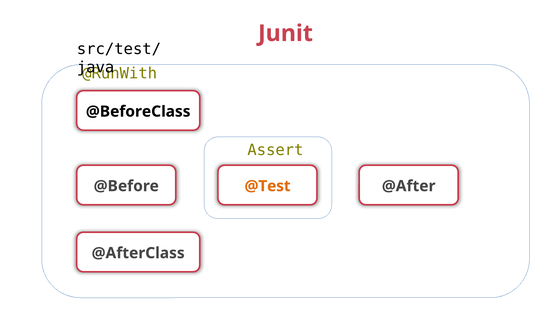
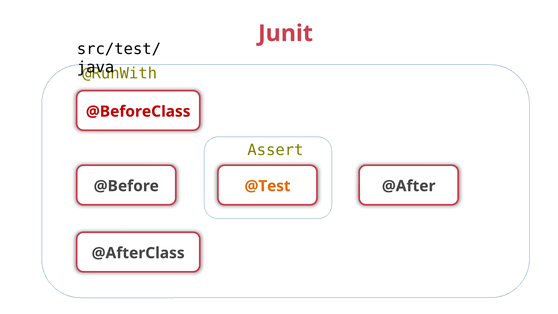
@BeforeClass colour: black -> red
